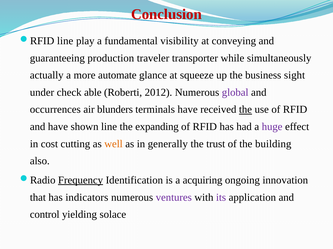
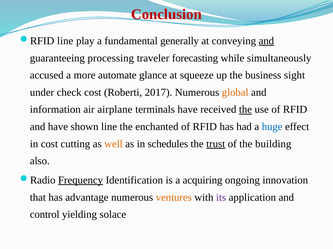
visibility: visibility -> generally
and at (266, 41) underline: none -> present
production: production -> processing
transporter: transporter -> forecasting
actually: actually -> accused
check able: able -> cost
2012: 2012 -> 2017
global colour: purple -> orange
occurrences: occurrences -> information
blunders: blunders -> airplane
expanding: expanding -> enchanted
huge colour: purple -> blue
generally: generally -> schedules
trust underline: none -> present
indicators: indicators -> advantage
ventures colour: purple -> orange
